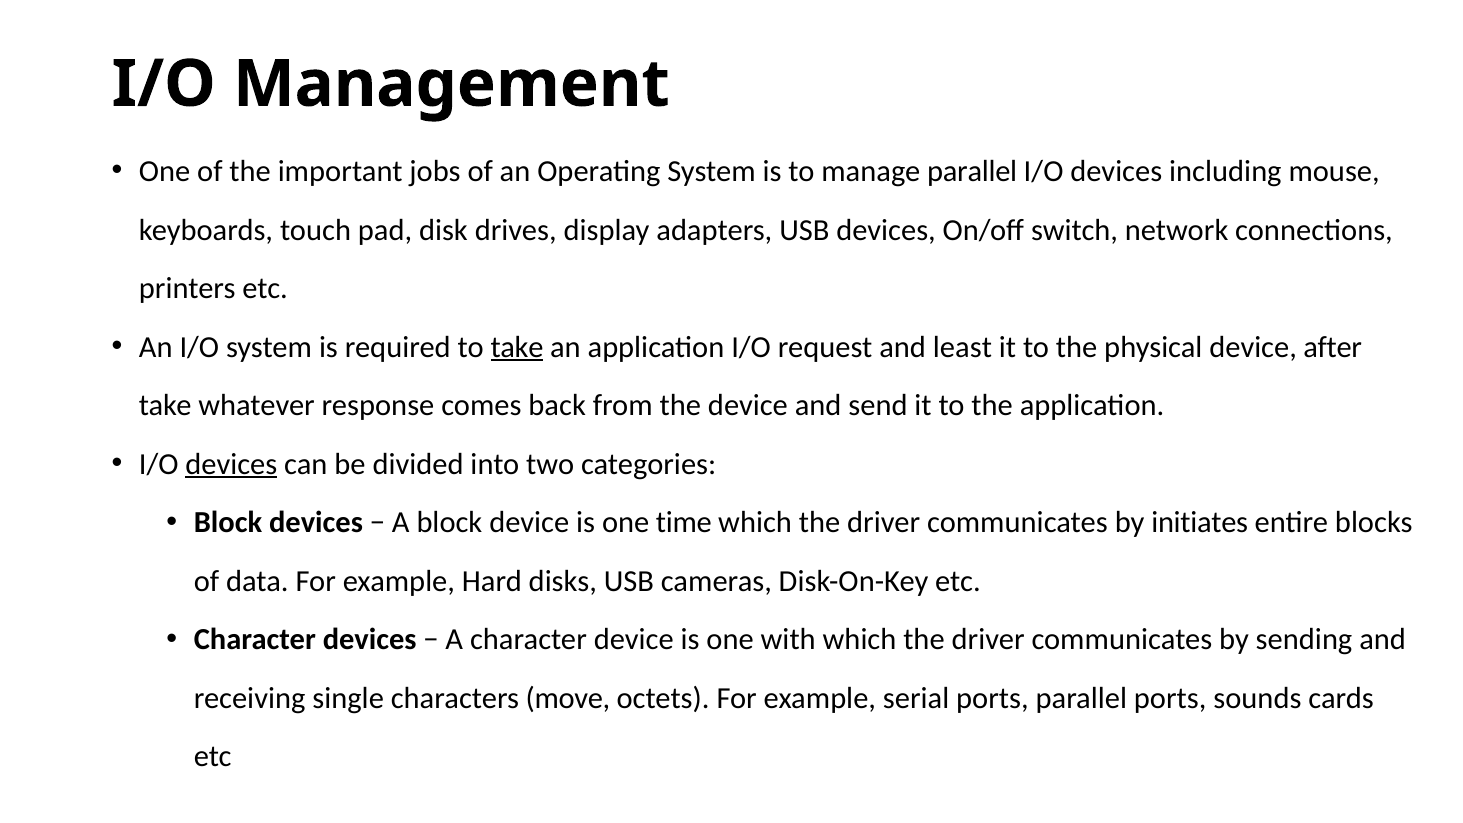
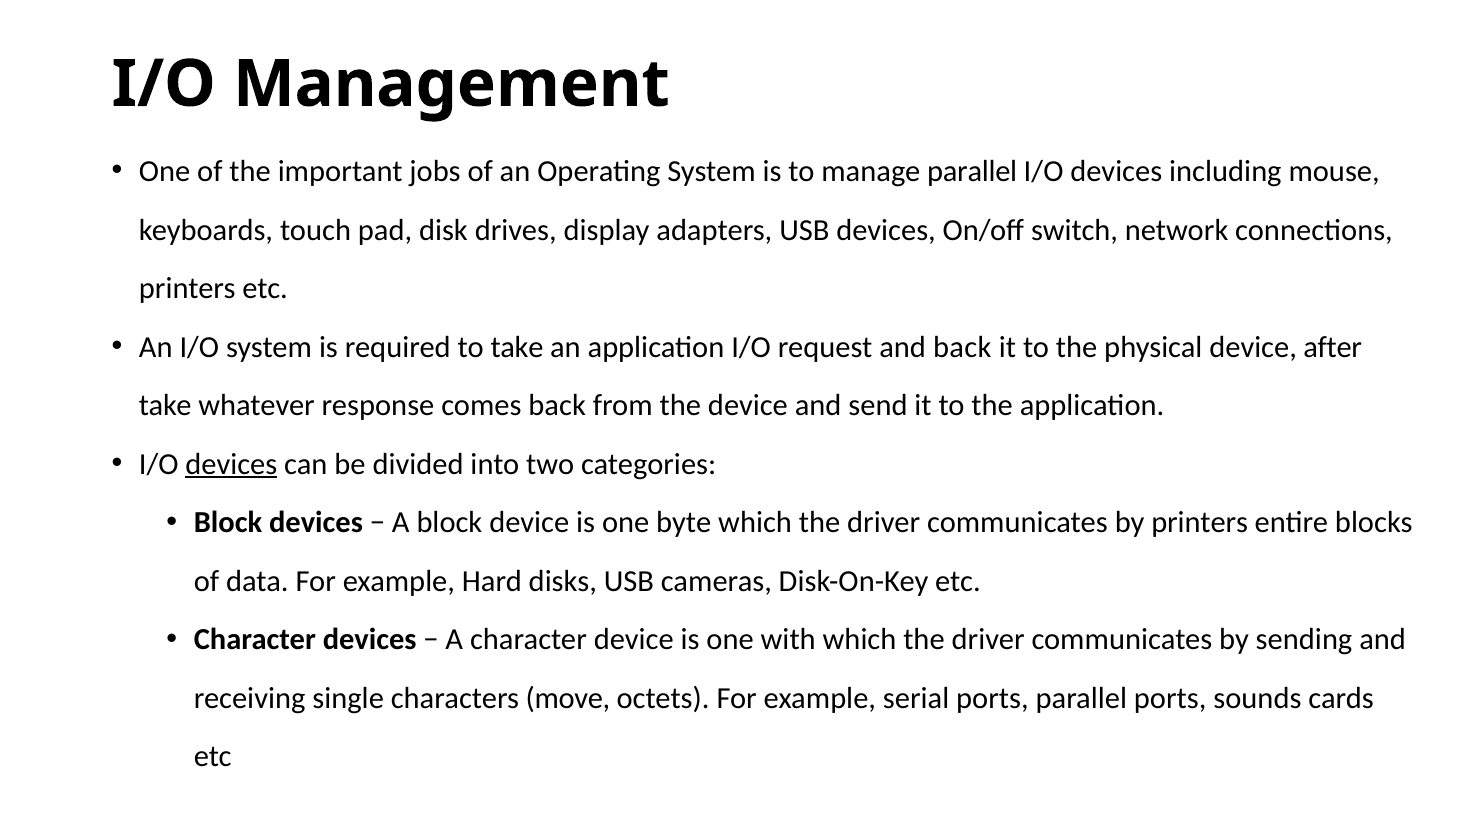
take at (517, 347) underline: present -> none
and least: least -> back
time: time -> byte
by initiates: initiates -> printers
